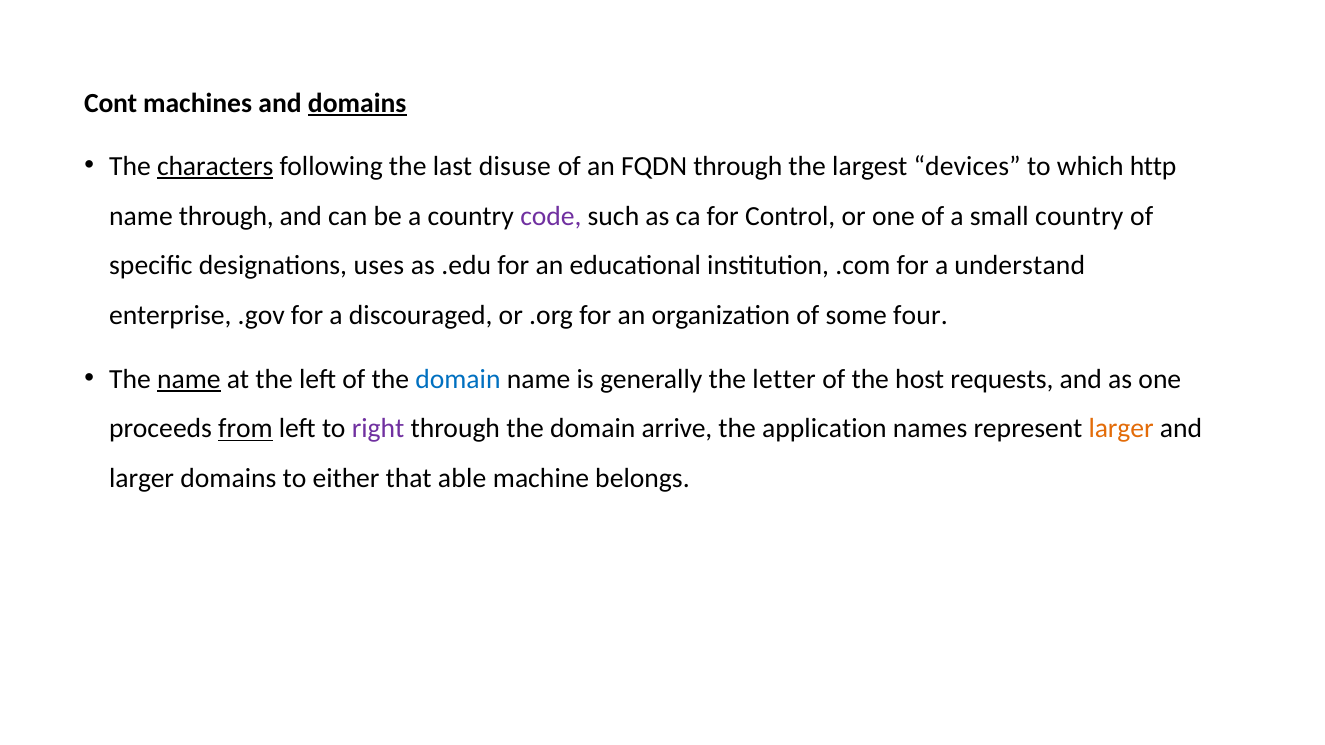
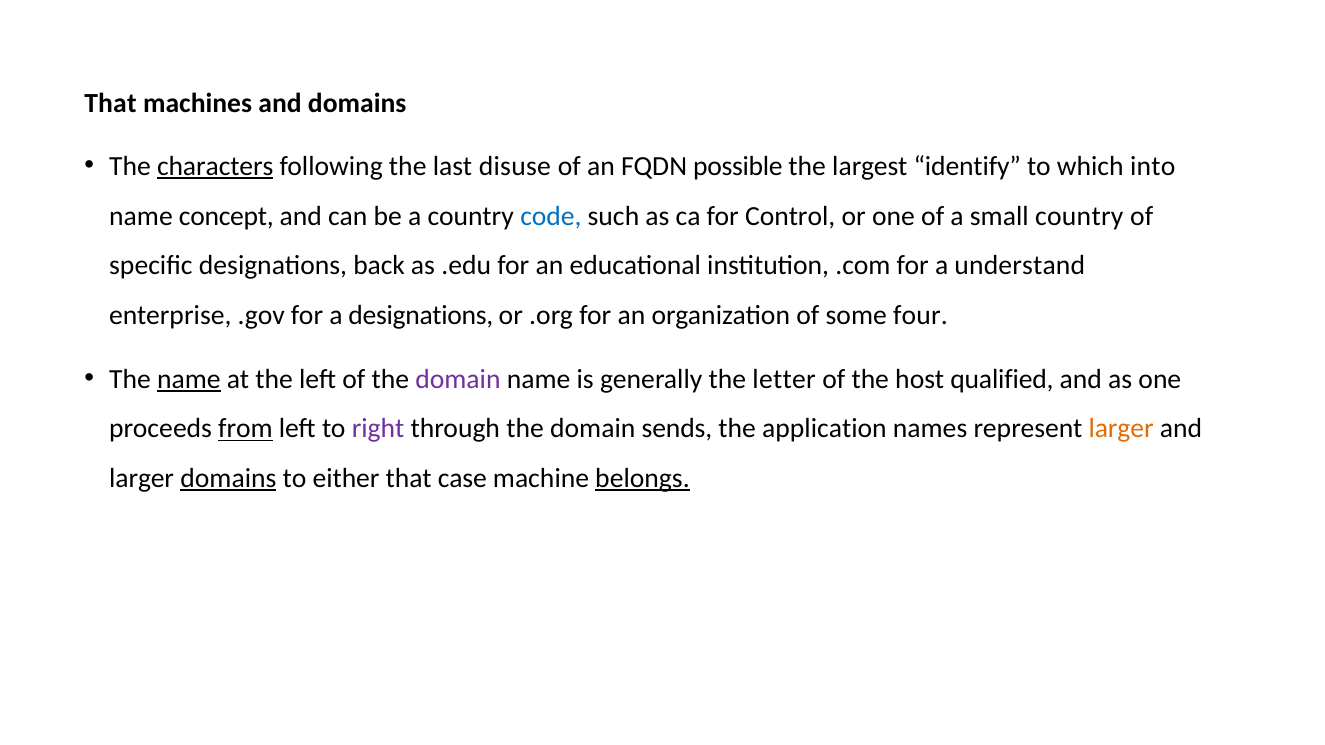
Cont at (111, 103): Cont -> That
domains at (357, 103) underline: present -> none
FQDN through: through -> possible
devices: devices -> identify
http: http -> into
name through: through -> concept
code colour: purple -> blue
uses: uses -> back
a discouraged: discouraged -> designations
domain at (458, 379) colour: blue -> purple
requests: requests -> qualified
arrive: arrive -> sends
domains at (228, 478) underline: none -> present
able: able -> case
belongs underline: none -> present
